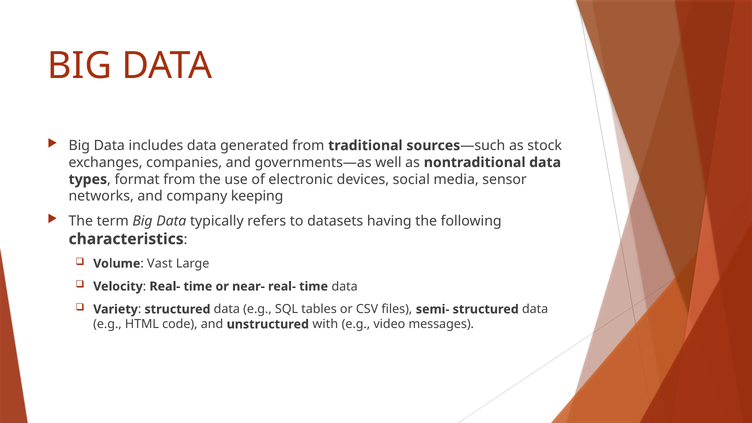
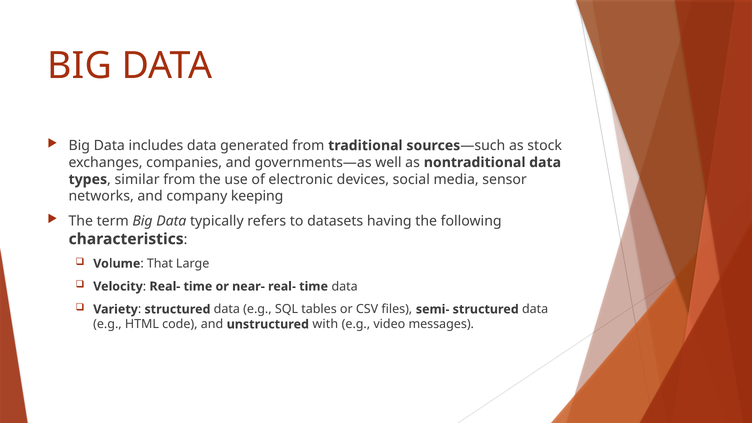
format: format -> similar
Vast: Vast -> That
